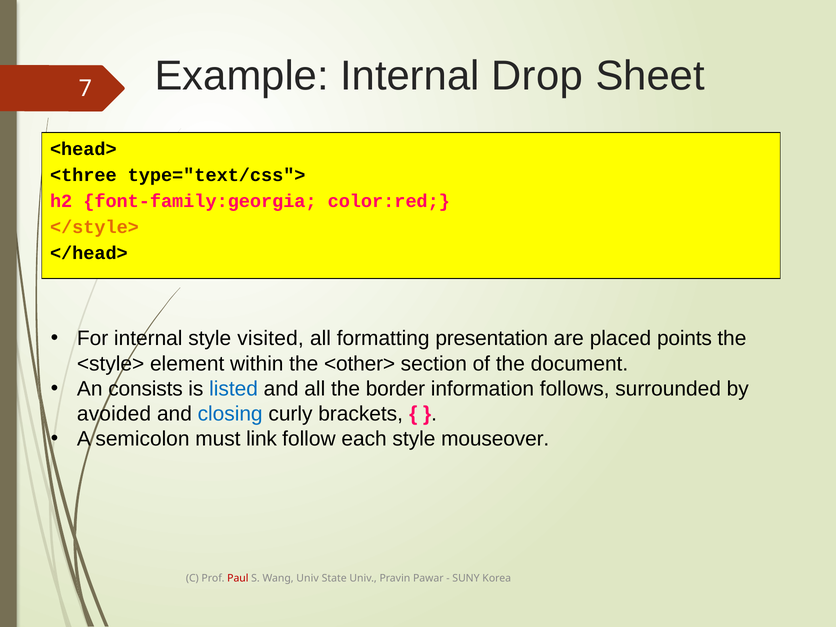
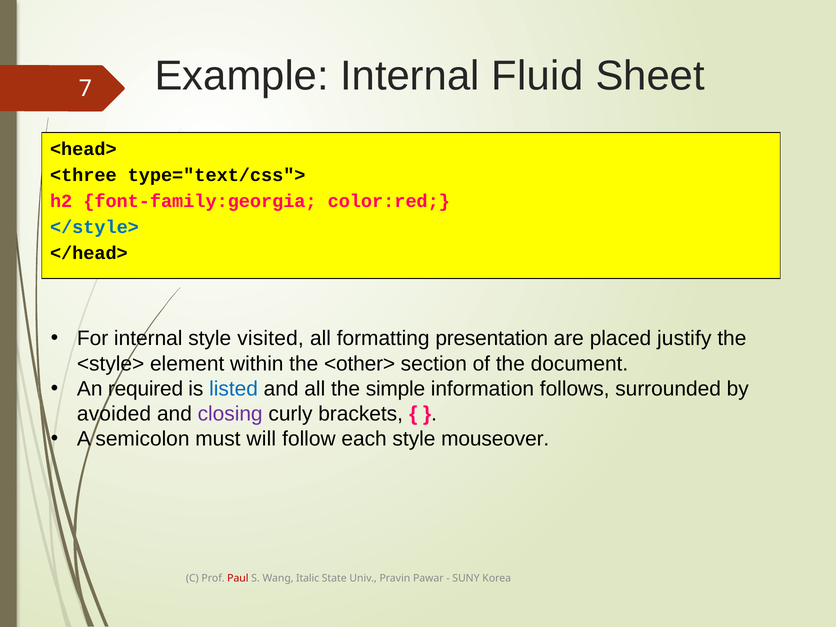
Drop: Drop -> Fluid
</style> colour: orange -> blue
points: points -> justify
consists: consists -> required
border: border -> simple
closing colour: blue -> purple
link: link -> will
Wang Univ: Univ -> Italic
